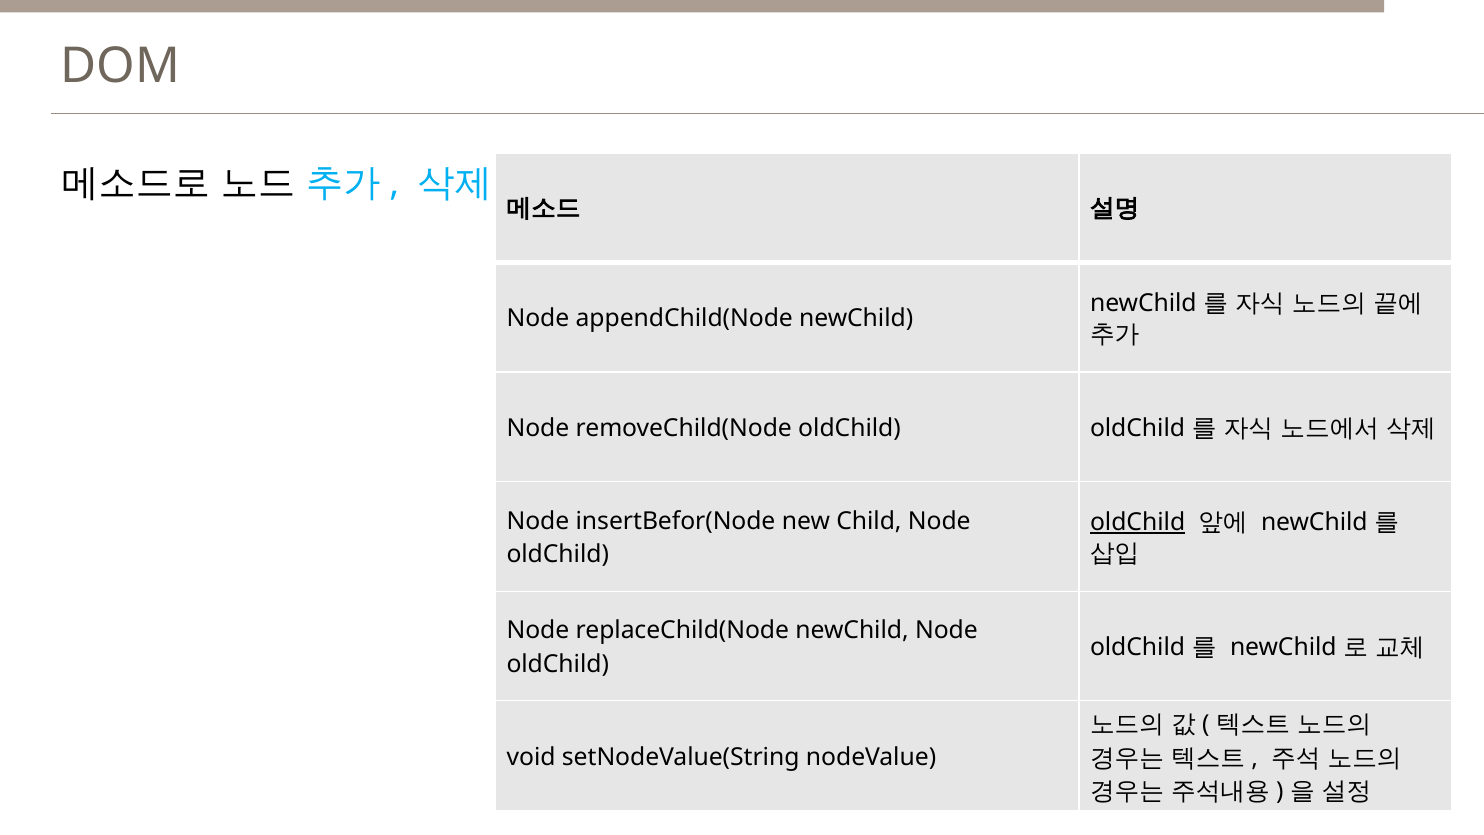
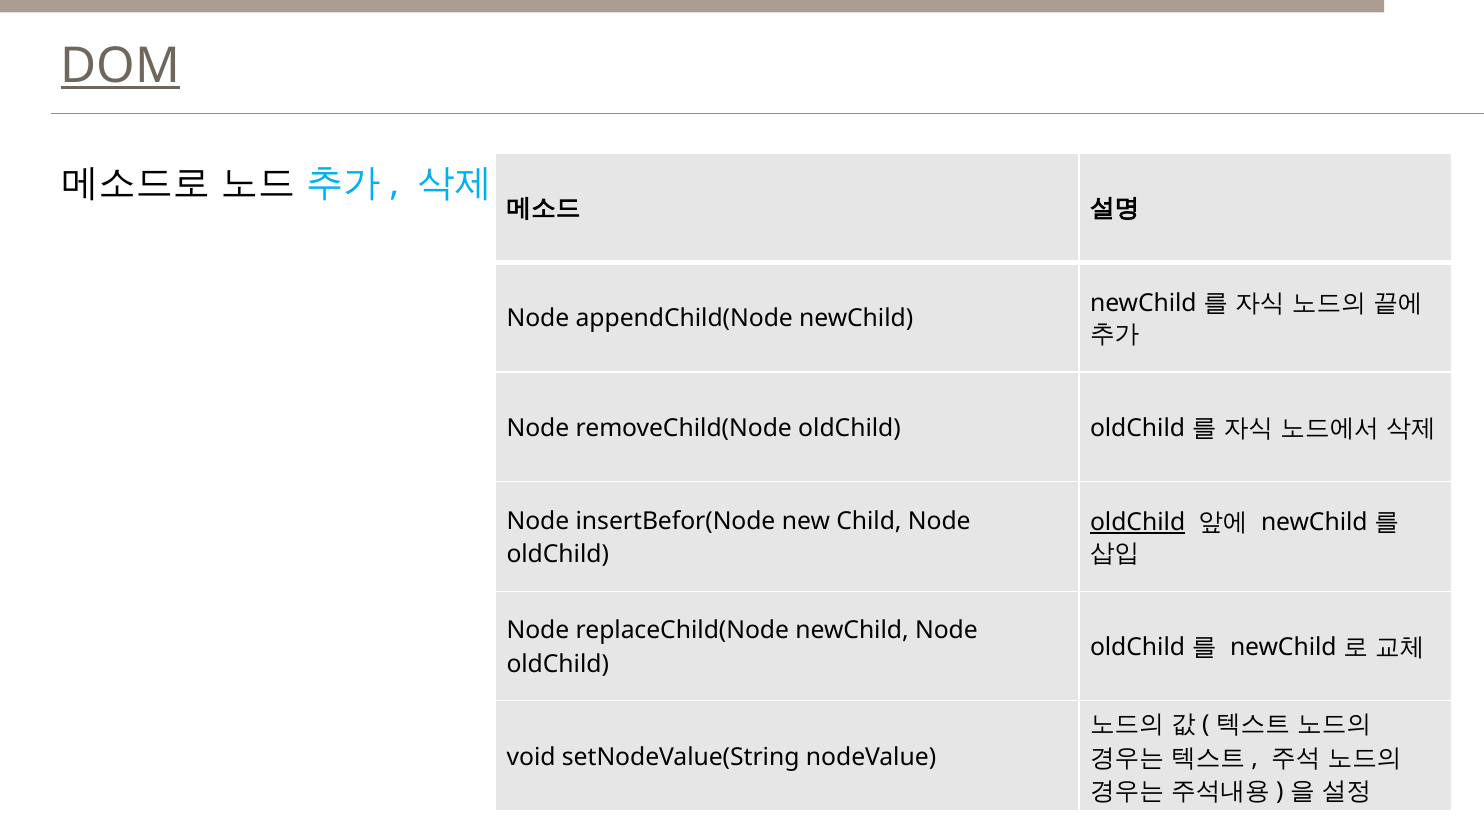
DOM underline: none -> present
